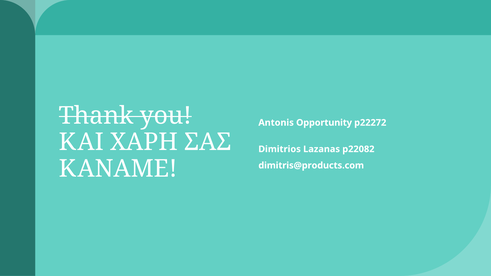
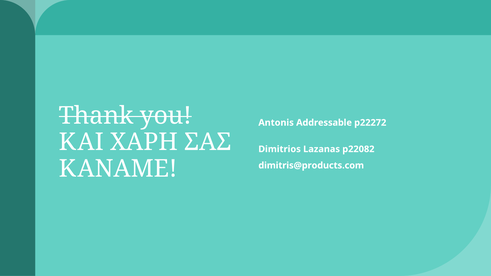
Opportunity: Opportunity -> Addressable
